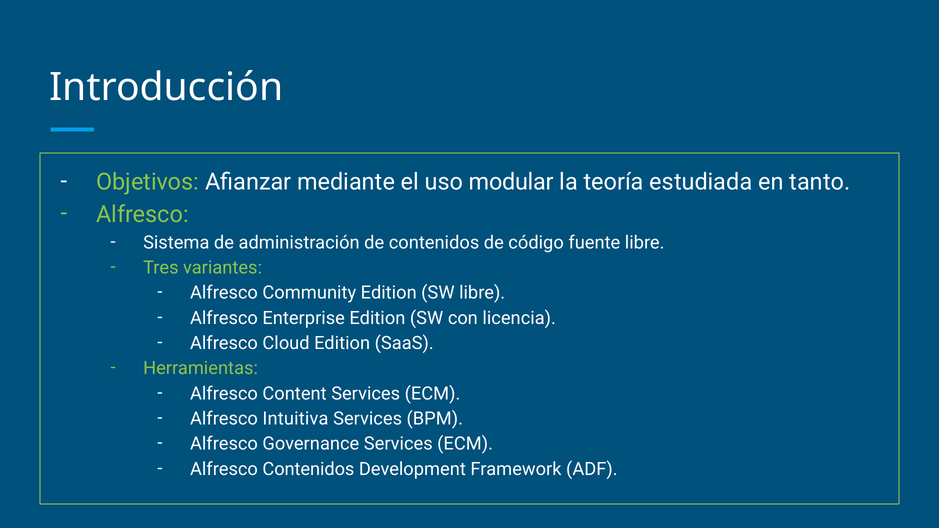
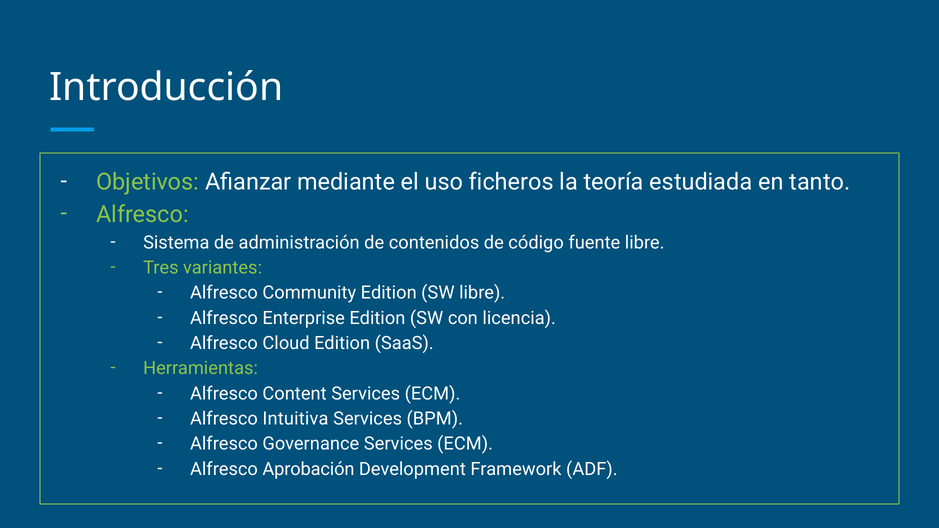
modular: modular -> ficheros
Alfresco Contenidos: Contenidos -> Aprobación
